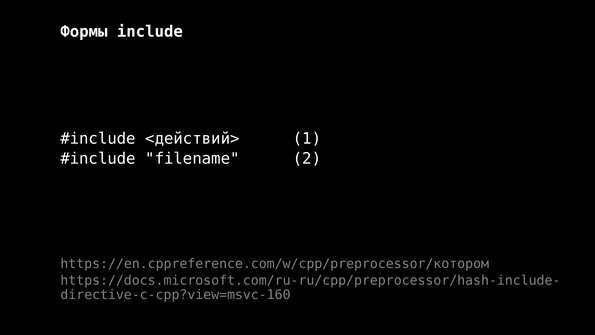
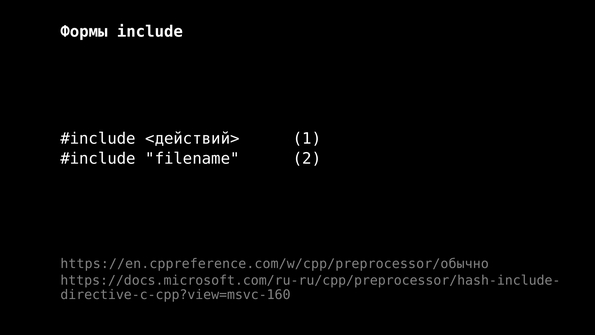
https://en.cppreference.com/w/cpp/preprocessor/котором: https://en.cppreference.com/w/cpp/preprocessor/котором -> https://en.cppreference.com/w/cpp/preprocessor/обычно
